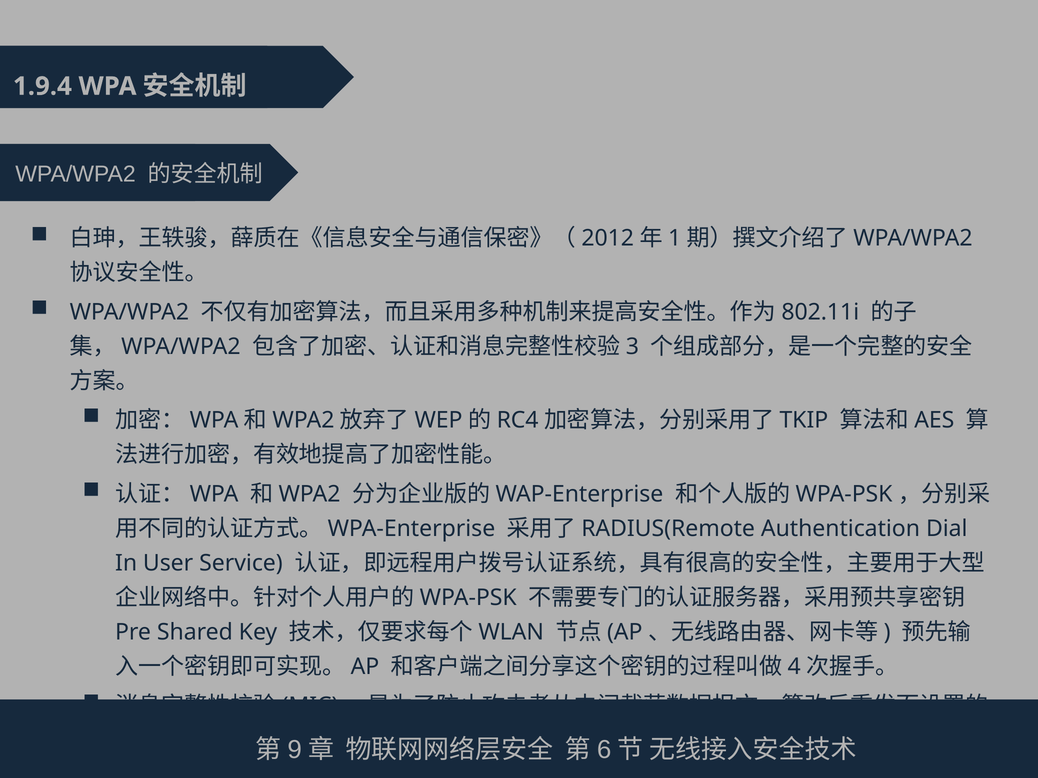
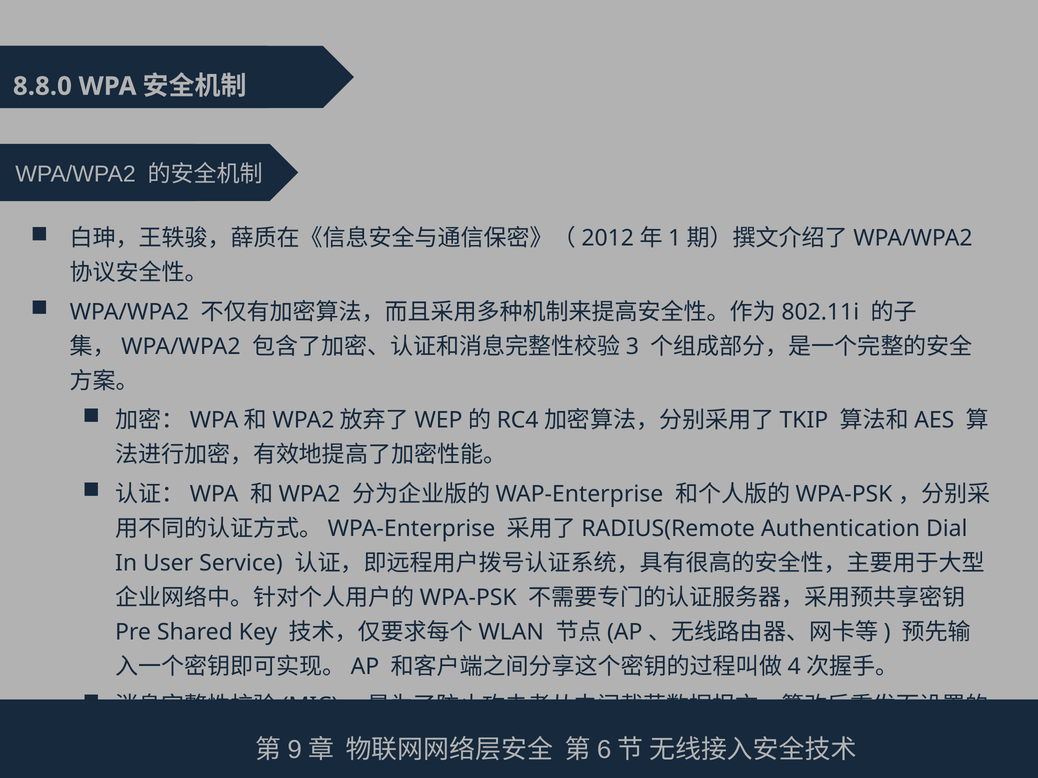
1.9.4: 1.9.4 -> 8.8.0
